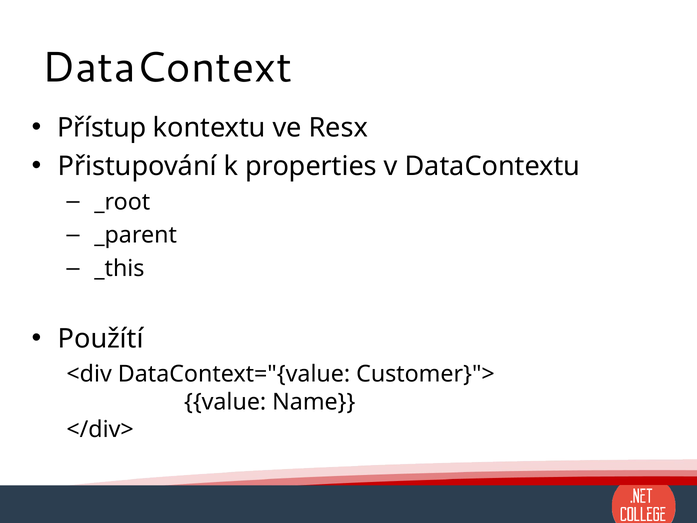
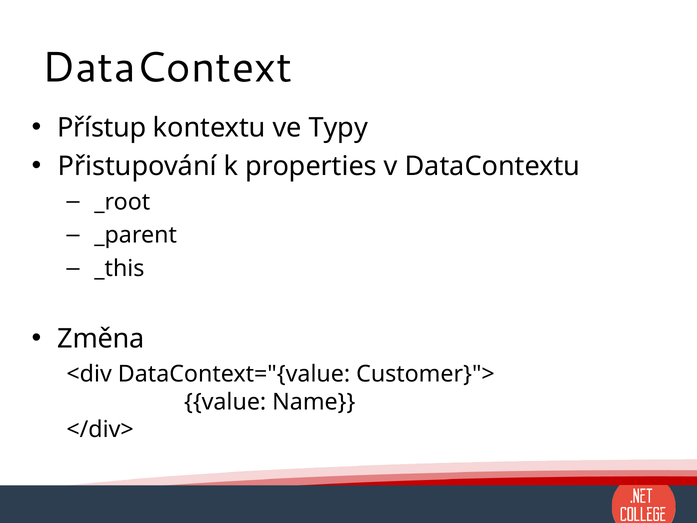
Resx: Resx -> Typy
Použítí: Použítí -> Změna
